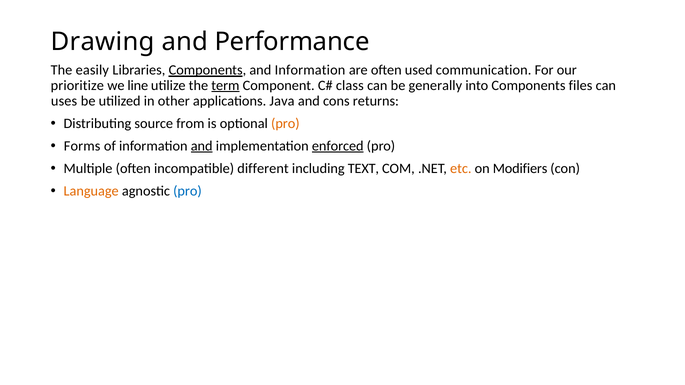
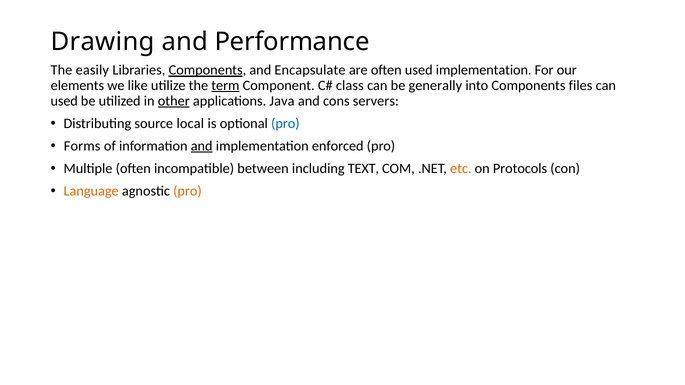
and Information: Information -> Encapsulate
used communication: communication -> implementation
prioritize: prioritize -> elements
line: line -> like
uses at (64, 101): uses -> used
other underline: none -> present
returns: returns -> servers
from: from -> local
pro at (285, 123) colour: orange -> blue
enforced underline: present -> none
different: different -> between
Modifiers: Modifiers -> Protocols
pro at (187, 191) colour: blue -> orange
